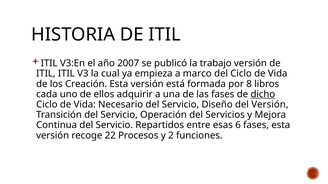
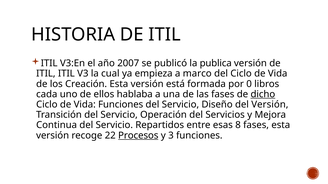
trabajo: trabajo -> publica
8: 8 -> 0
adquirir: adquirir -> hablaba
Vida Necesario: Necesario -> Funciones
6: 6 -> 8
Procesos underline: none -> present
2: 2 -> 3
